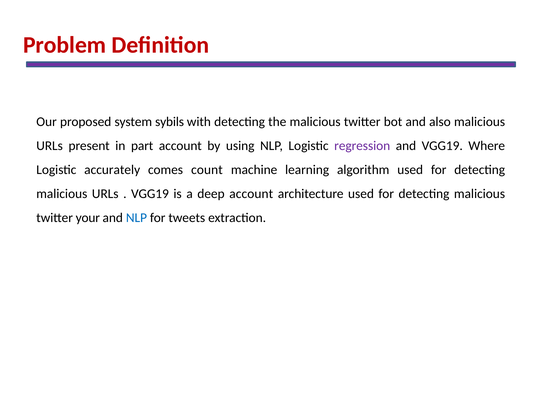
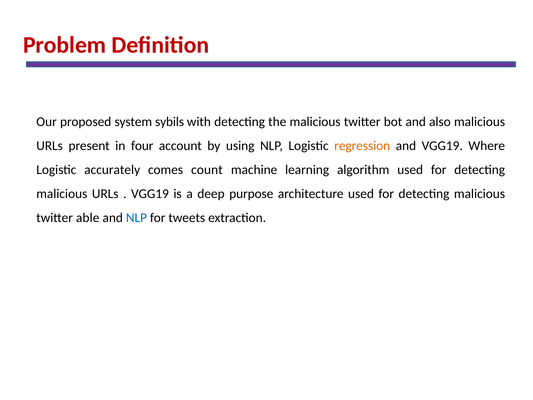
part: part -> four
regression colour: purple -> orange
deep account: account -> purpose
your: your -> able
